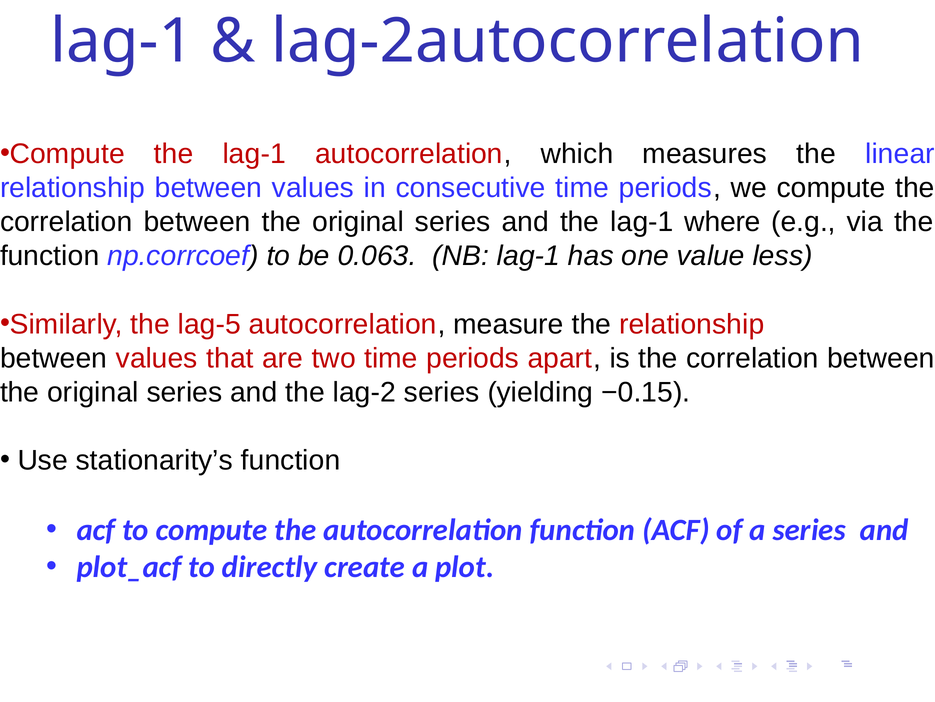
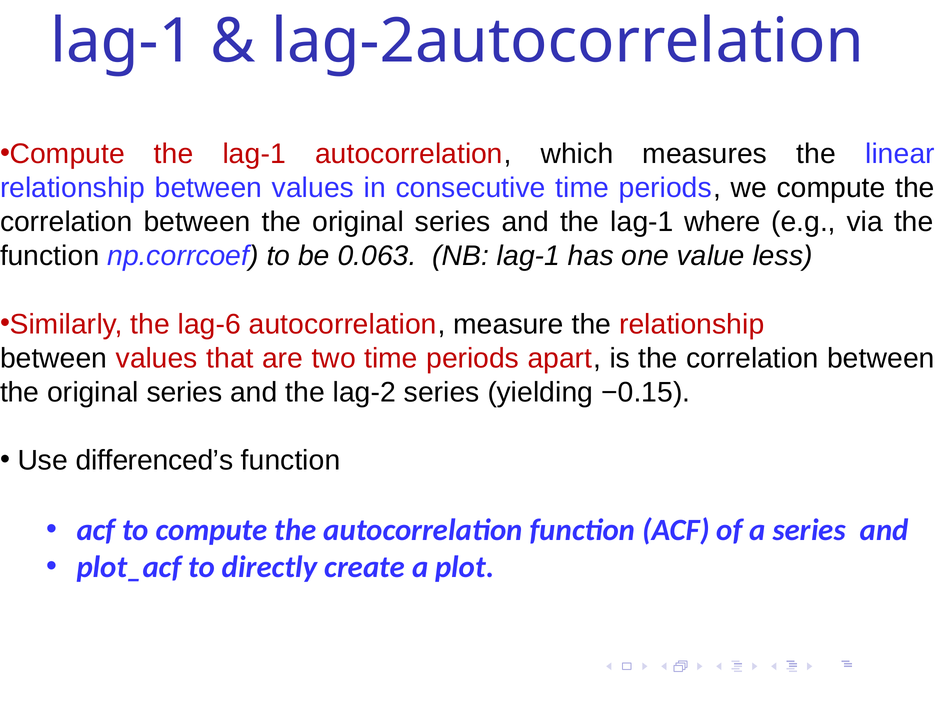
lag-5: lag-5 -> lag-6
stationarity’s: stationarity’s -> differenced’s
